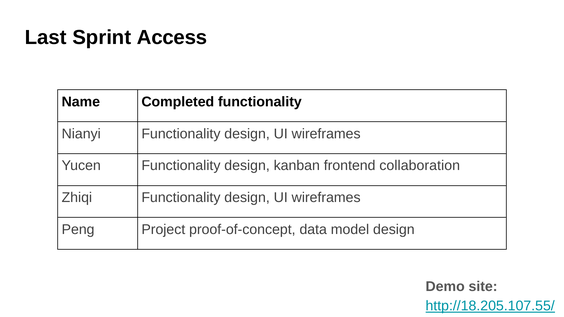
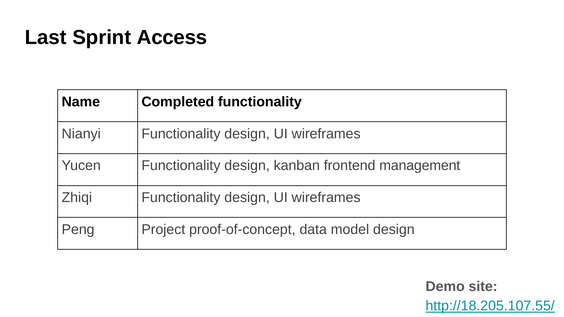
collaboration: collaboration -> management
